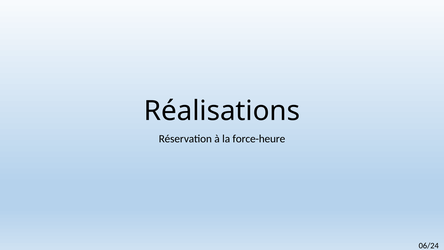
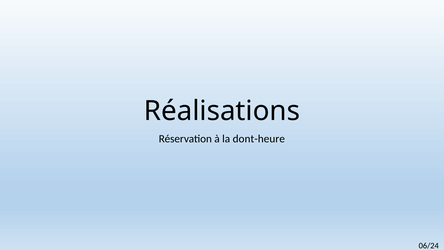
force-heure: force-heure -> dont-heure
